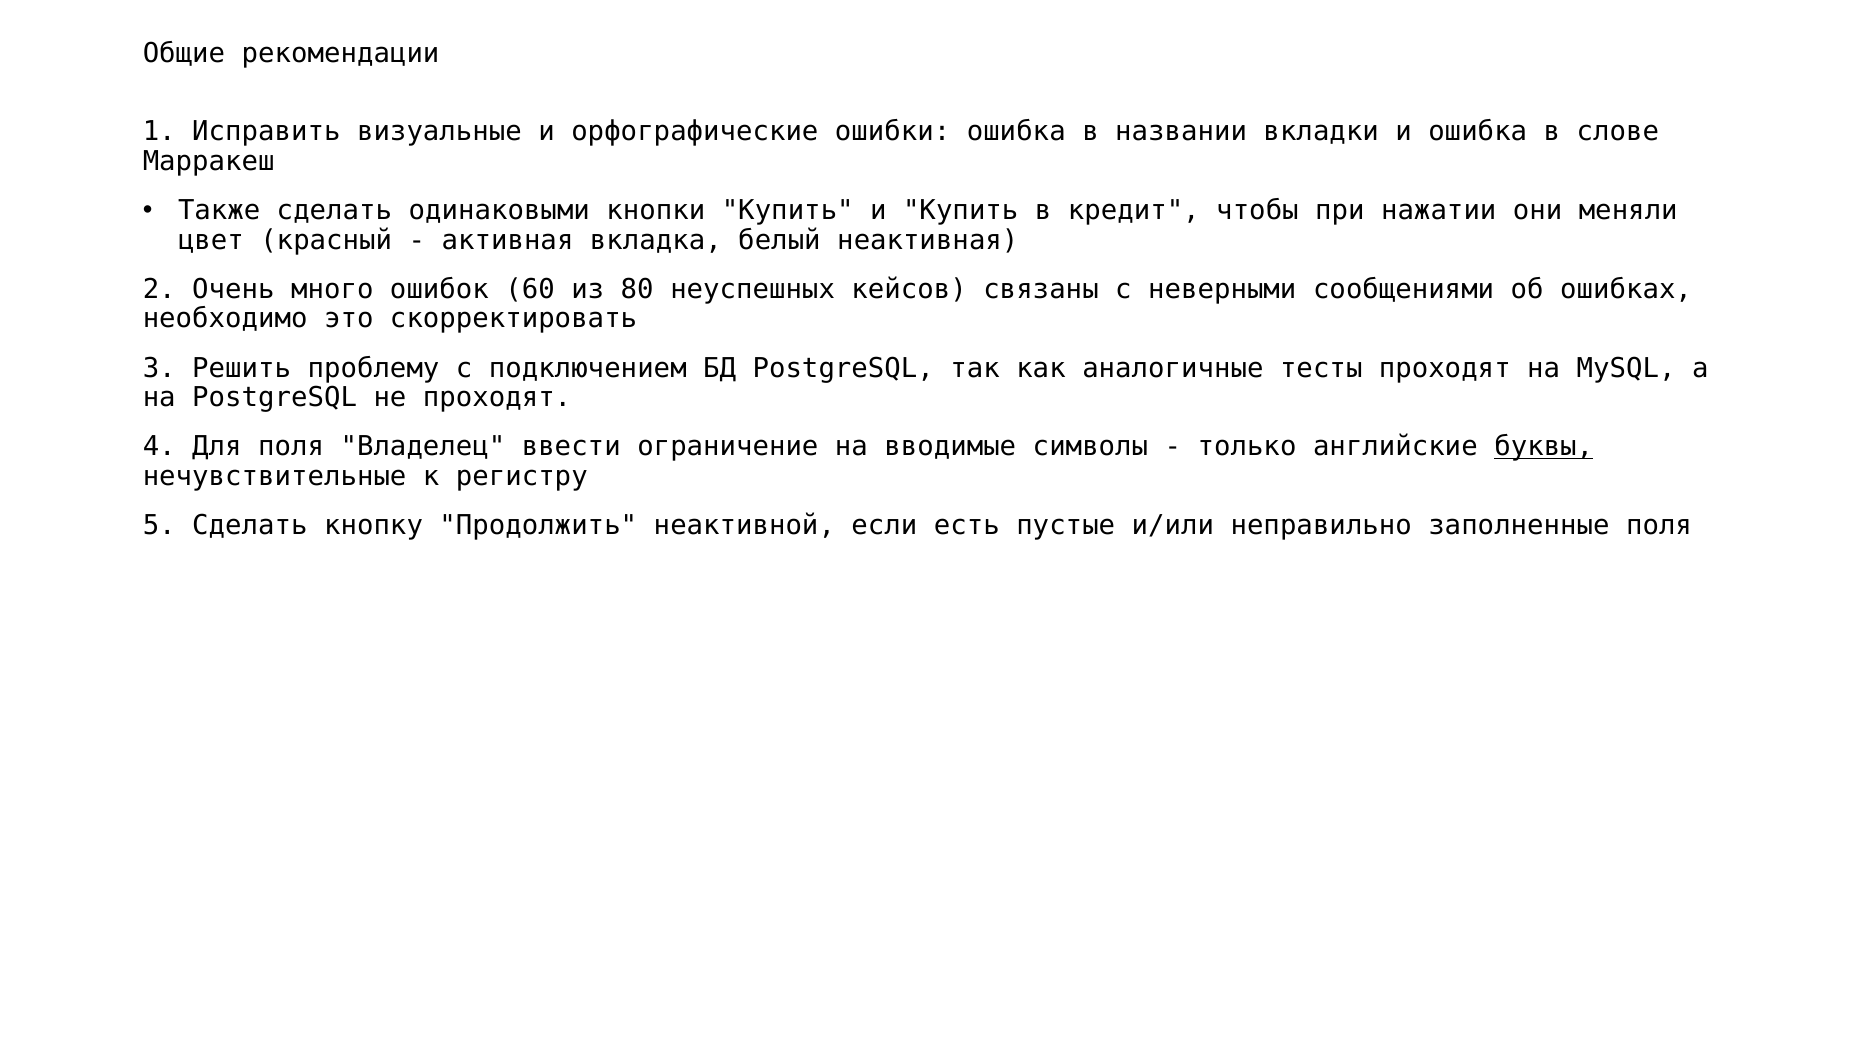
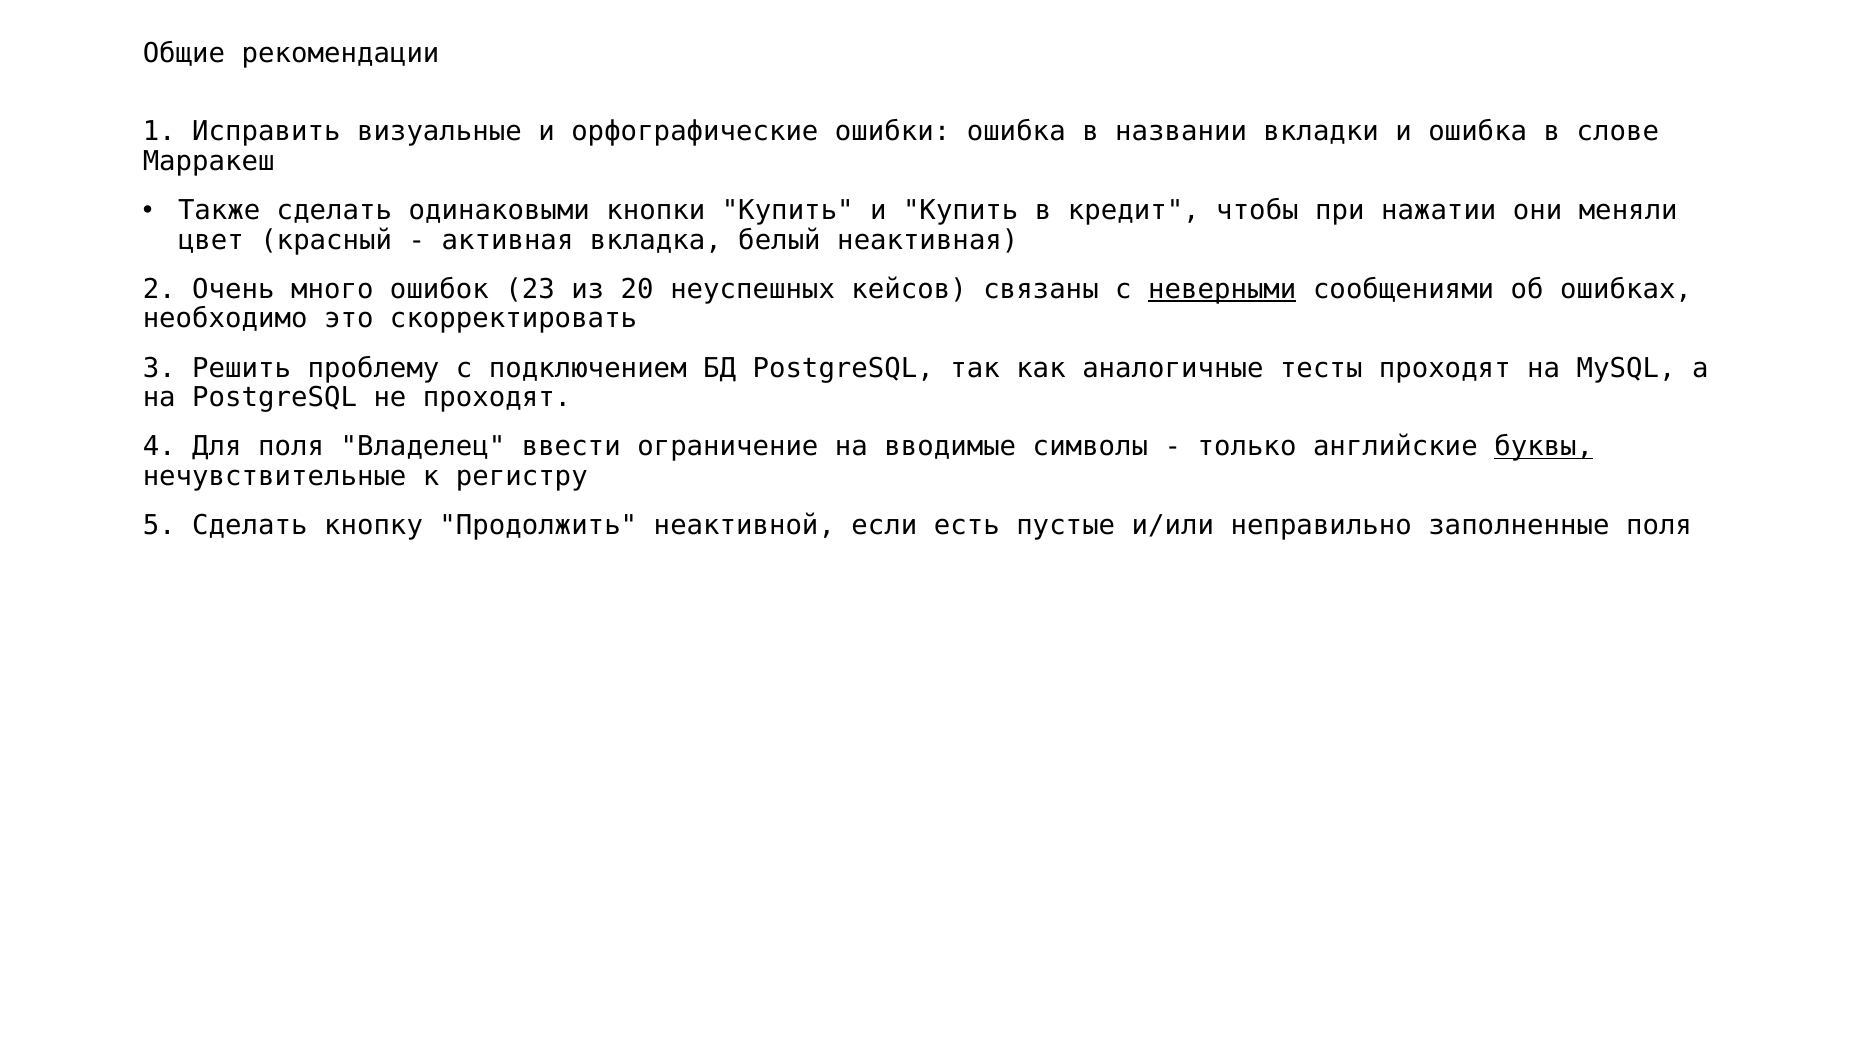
60: 60 -> 23
80: 80 -> 20
неверными underline: none -> present
